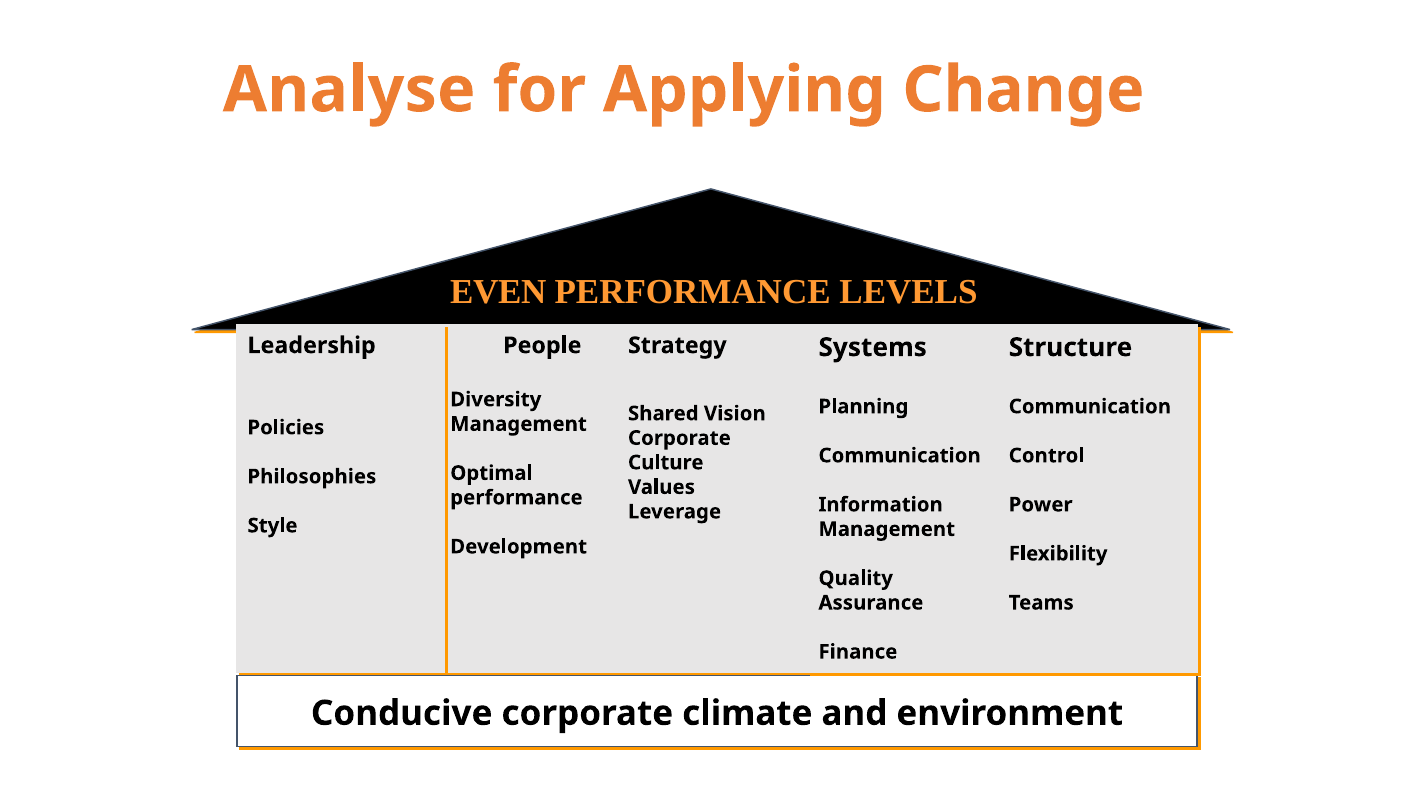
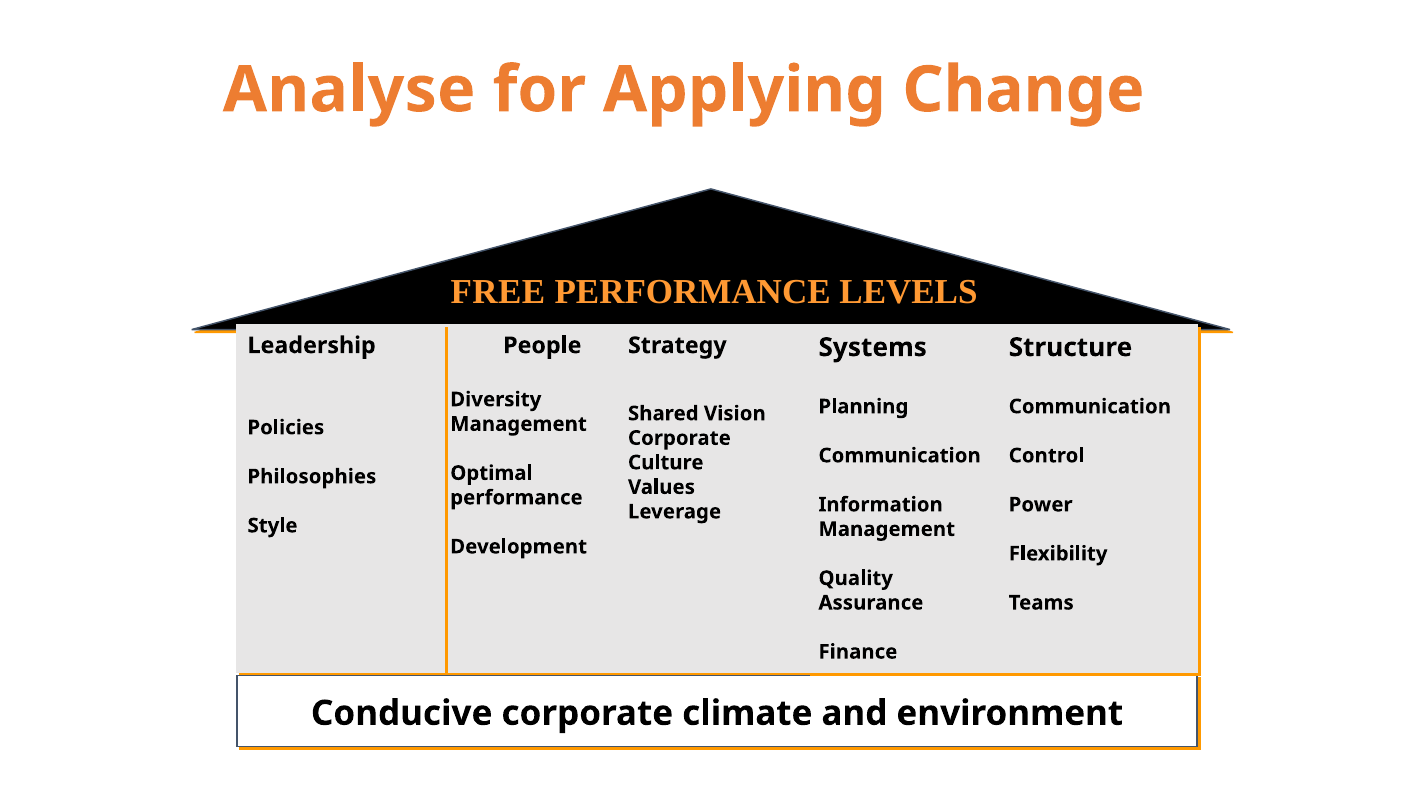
EVEN: EVEN -> FREE
